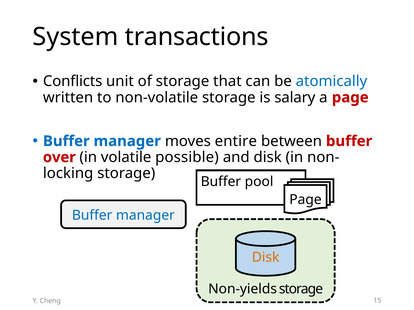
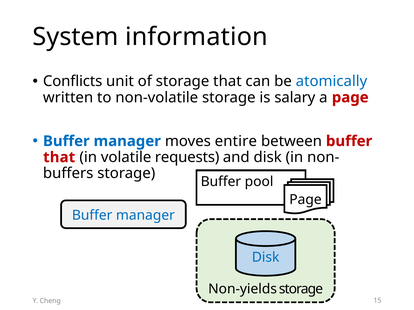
transactions: transactions -> information
over at (59, 158): over -> that
possible: possible -> requests
locking: locking -> buffers
Disk at (266, 258) colour: orange -> blue
